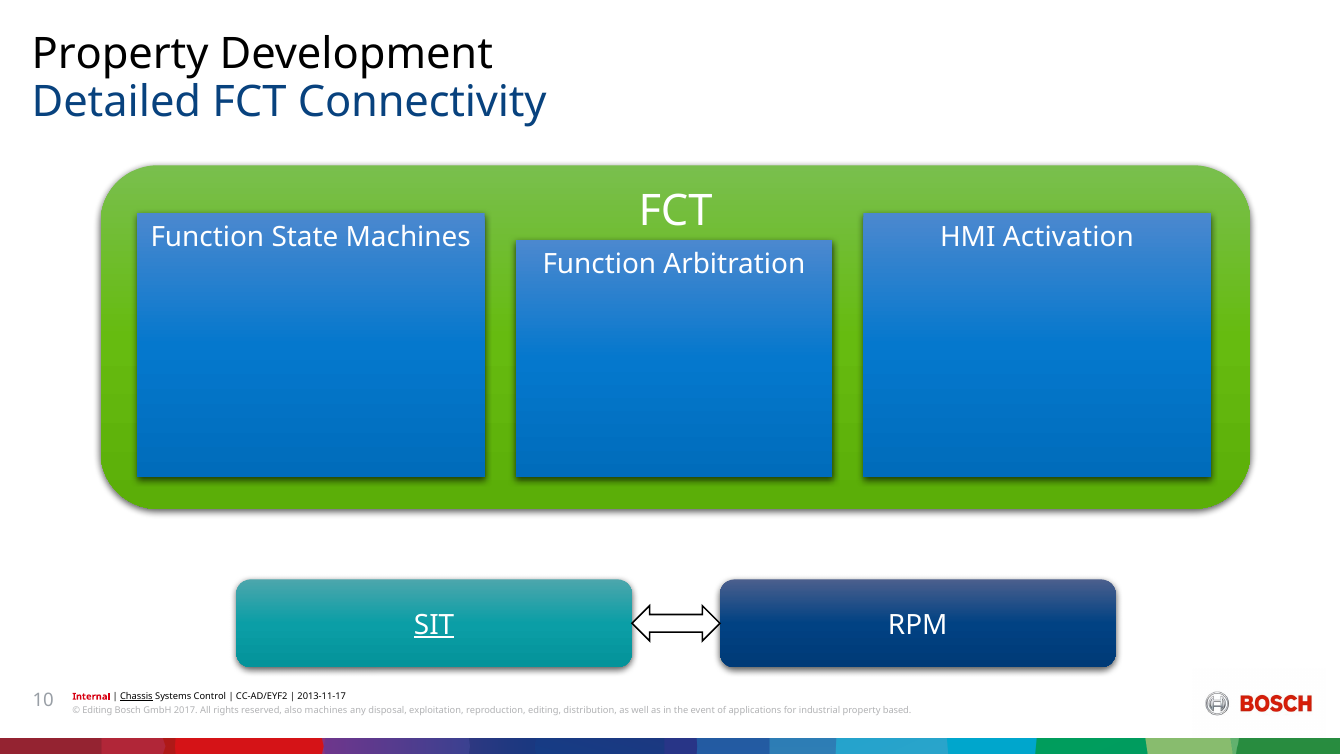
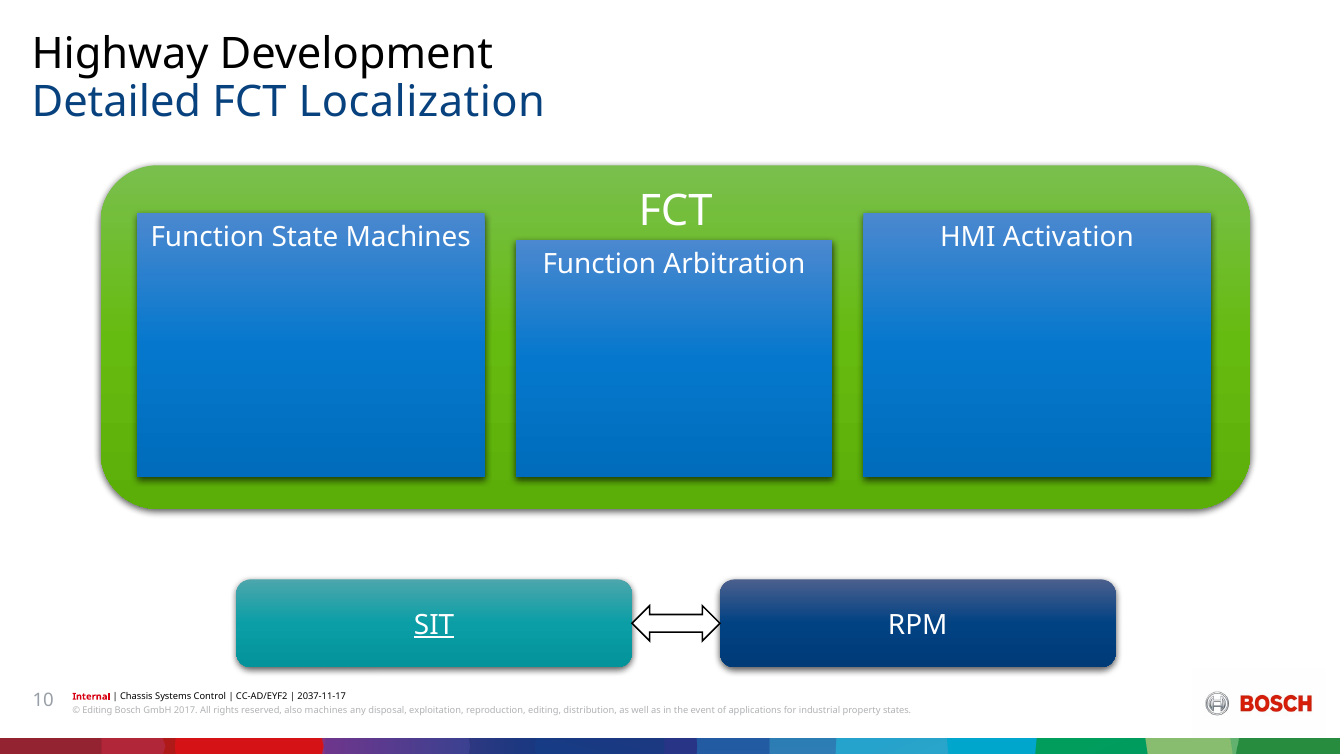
Property at (120, 54): Property -> Highway
Connectivity: Connectivity -> Localization
Chassis underline: present -> none
2013-11-17: 2013-11-17 -> 2037-11-17
based: based -> states
